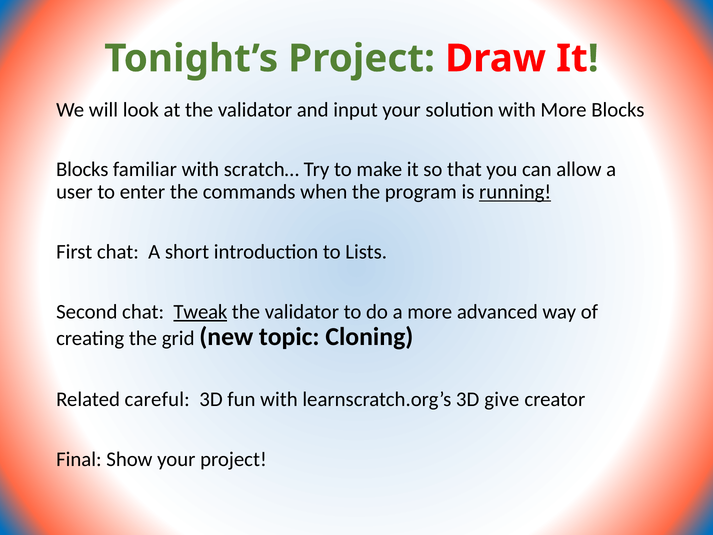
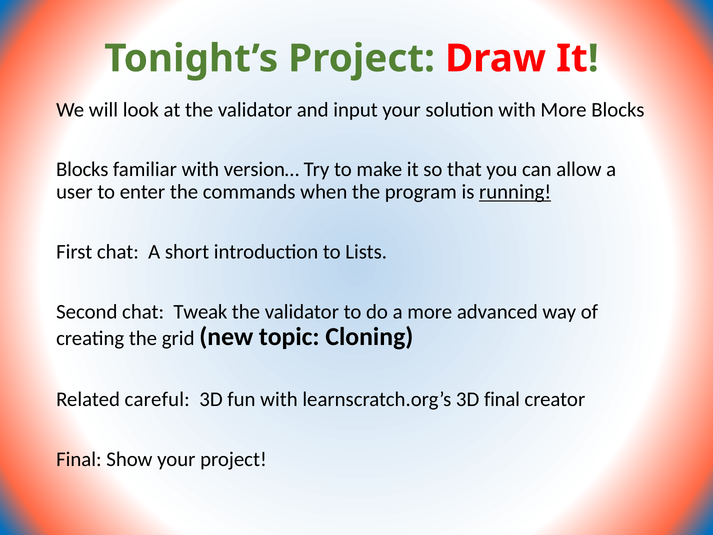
scratch…: scratch… -> version…
Tweak underline: present -> none
3D give: give -> final
